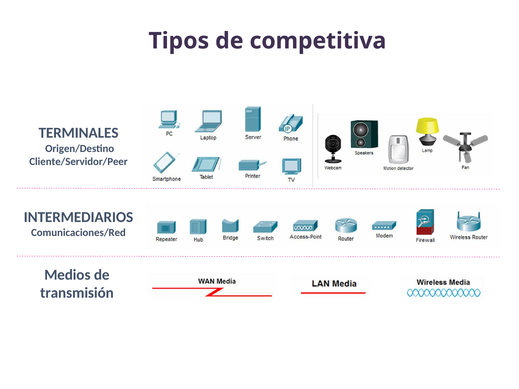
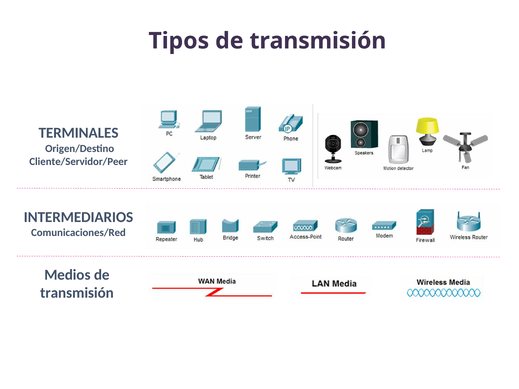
Tipos de competitiva: competitiva -> transmisión
